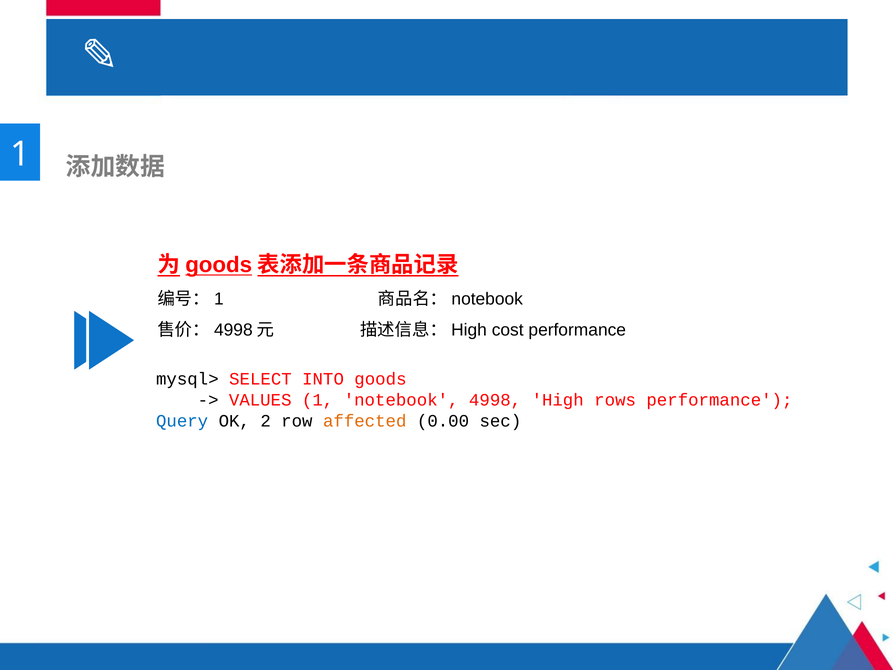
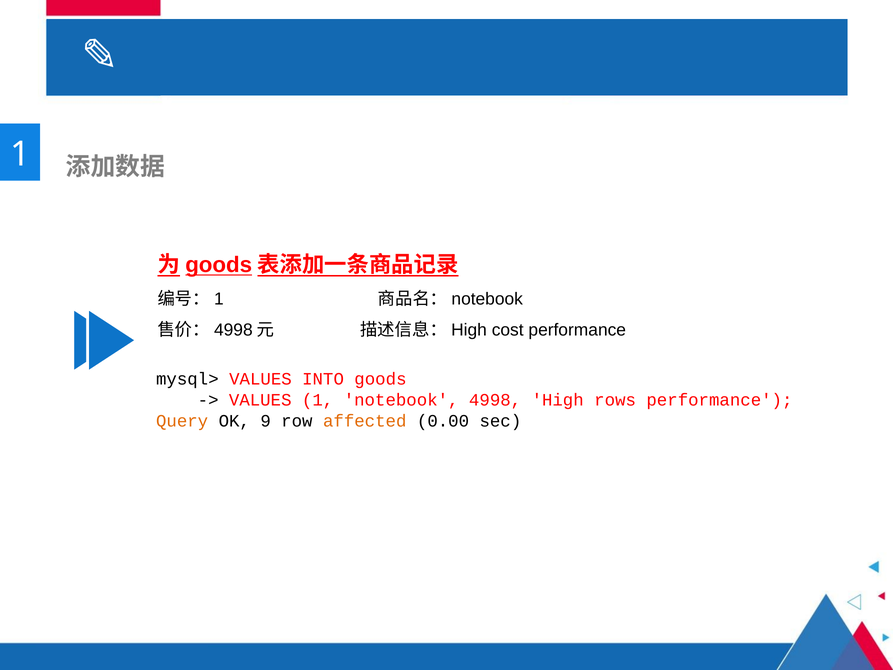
mysql> SELECT: SELECT -> VALUES
Query colour: blue -> orange
2: 2 -> 9
